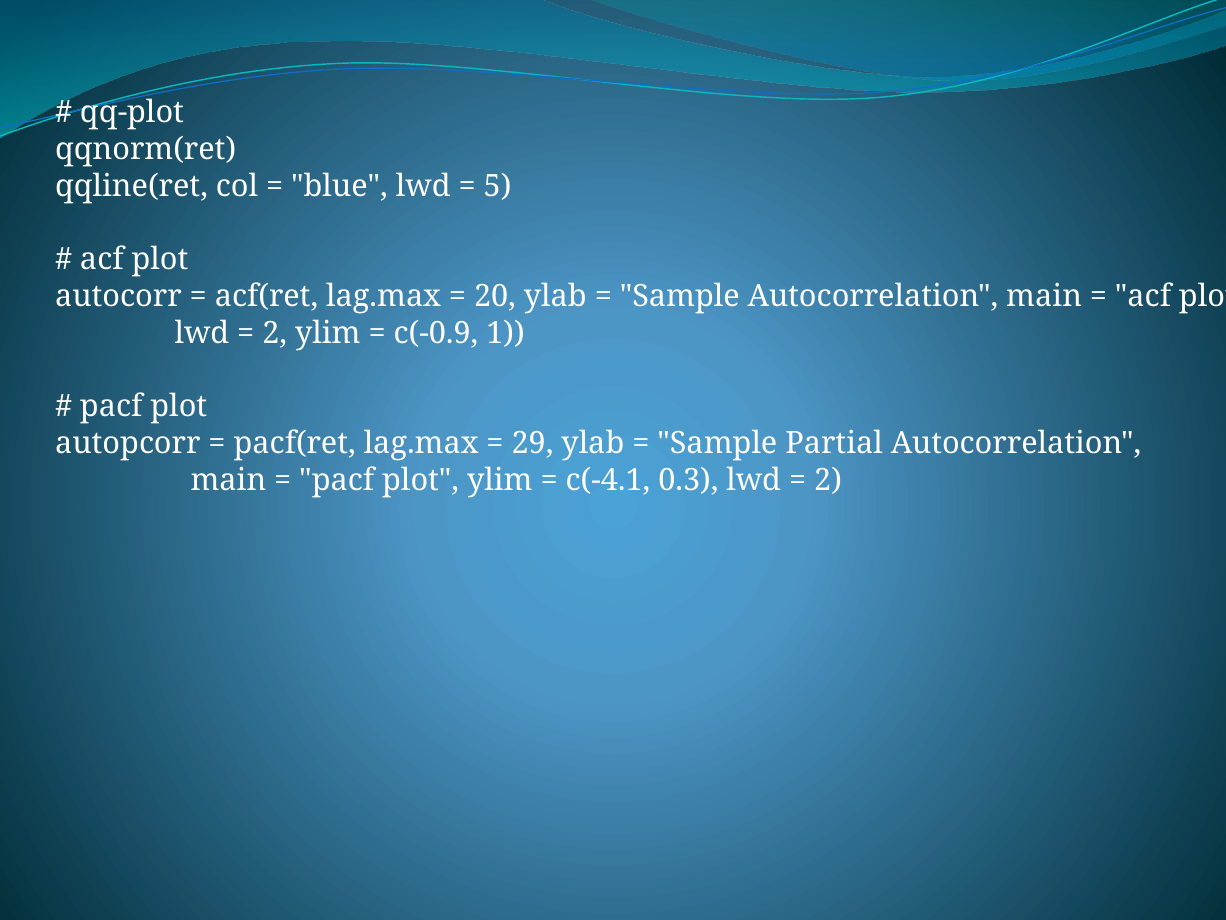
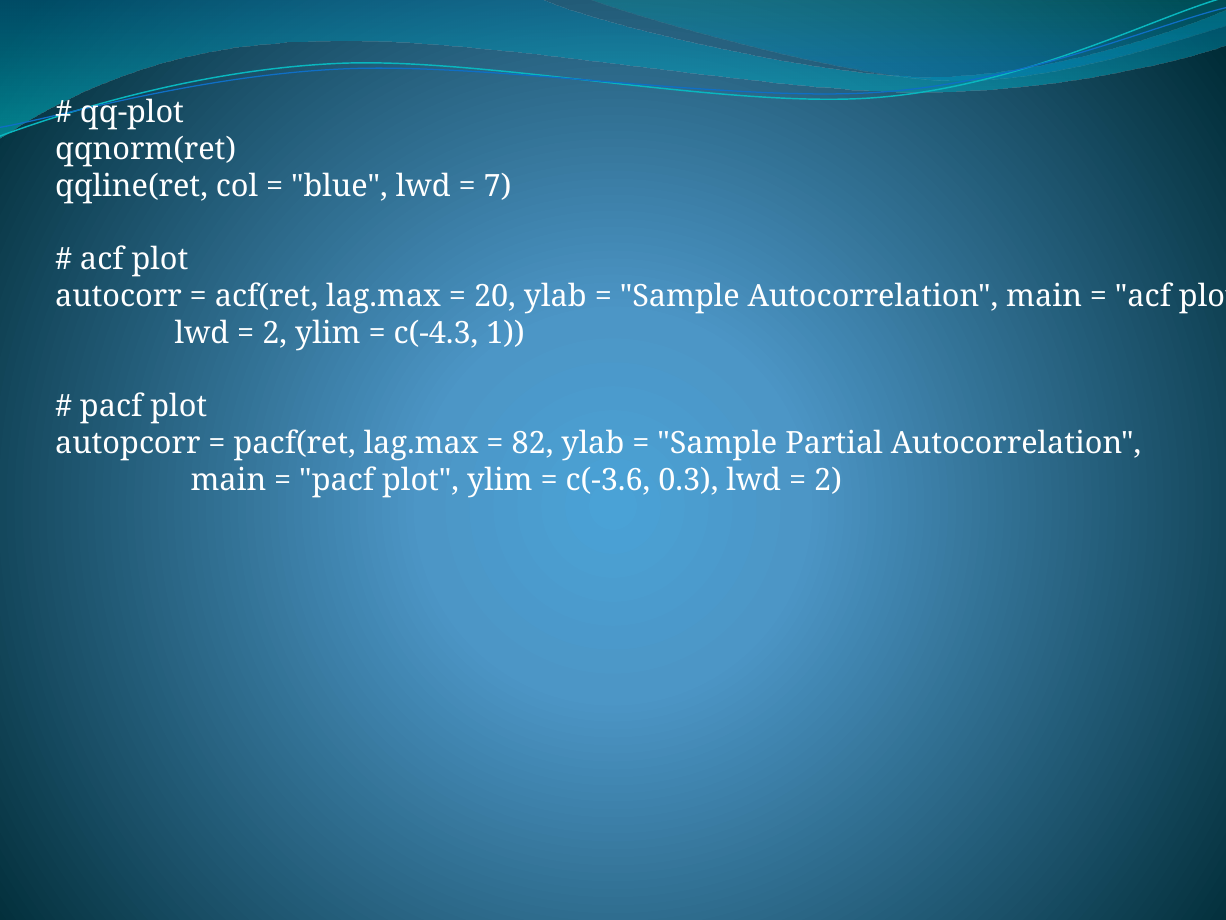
5: 5 -> 7
c(-0.9: c(-0.9 -> c(-4.3
29: 29 -> 82
c(-4.1: c(-4.1 -> c(-3.6
